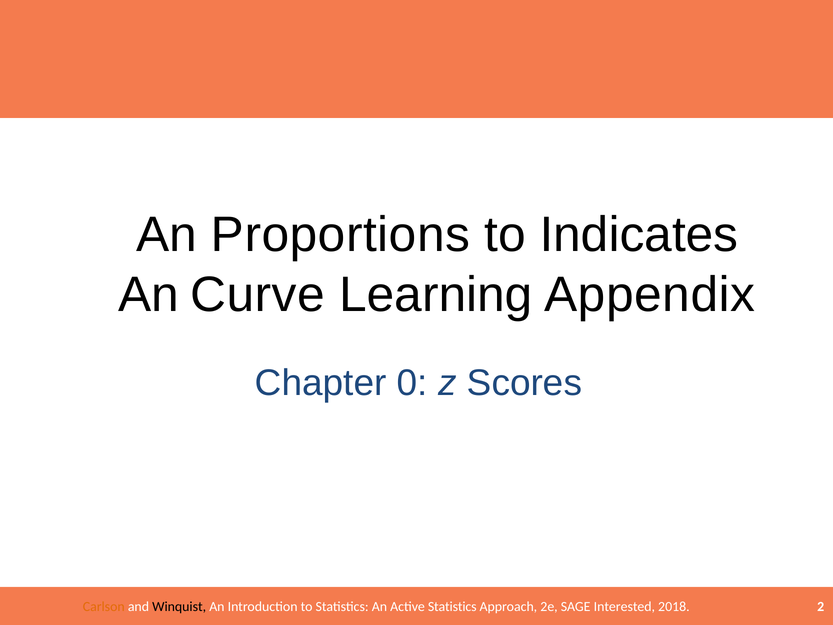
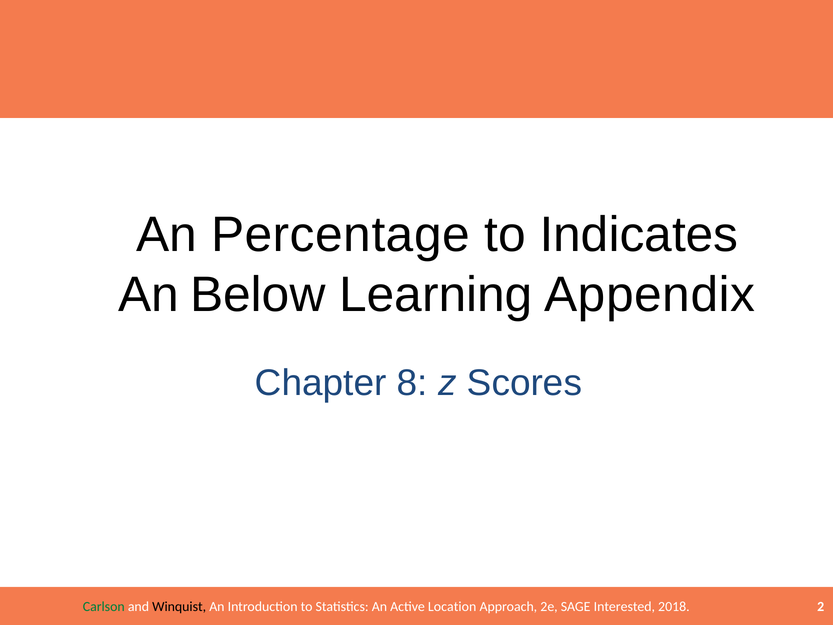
Proportions: Proportions -> Percentage
Curve: Curve -> Below
0: 0 -> 8
Carlson colour: orange -> green
Active Statistics: Statistics -> Location
